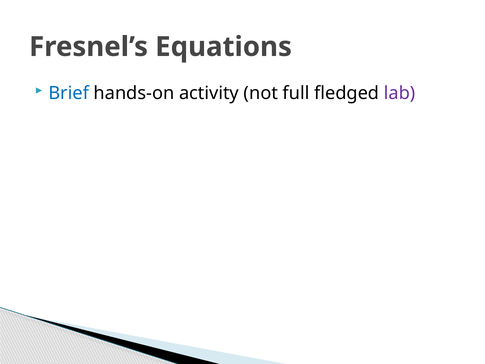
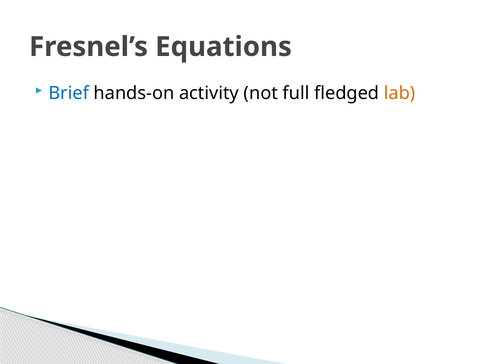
lab colour: purple -> orange
